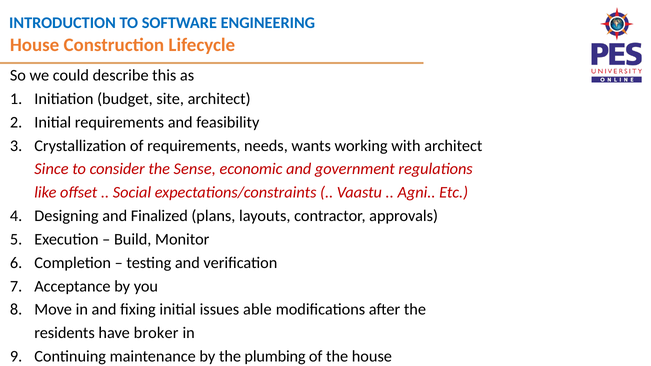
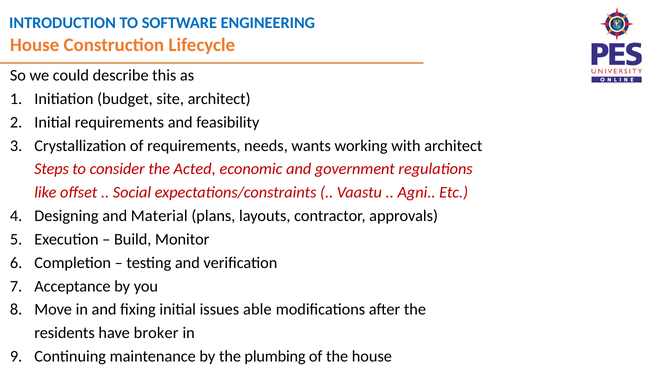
Since: Since -> Steps
Sense: Sense -> Acted
Finalized: Finalized -> Material
